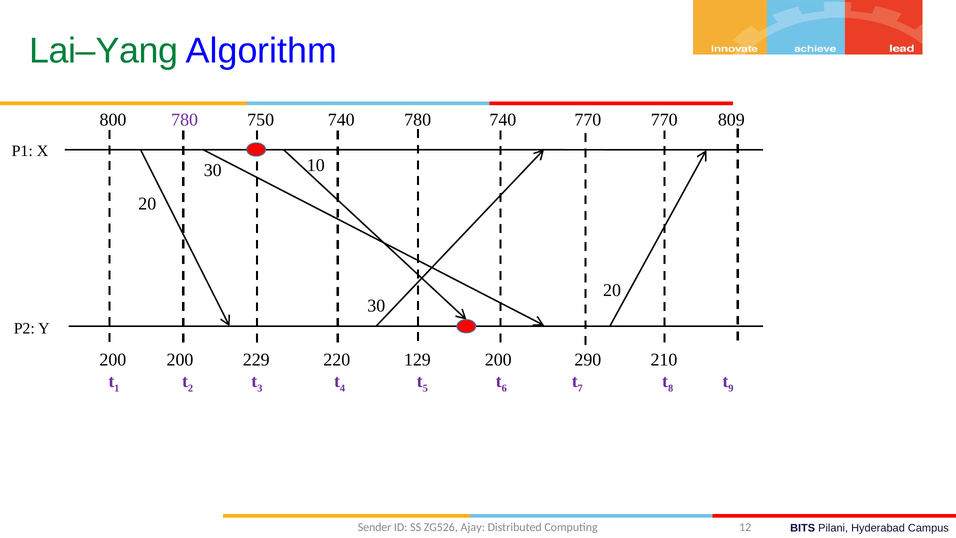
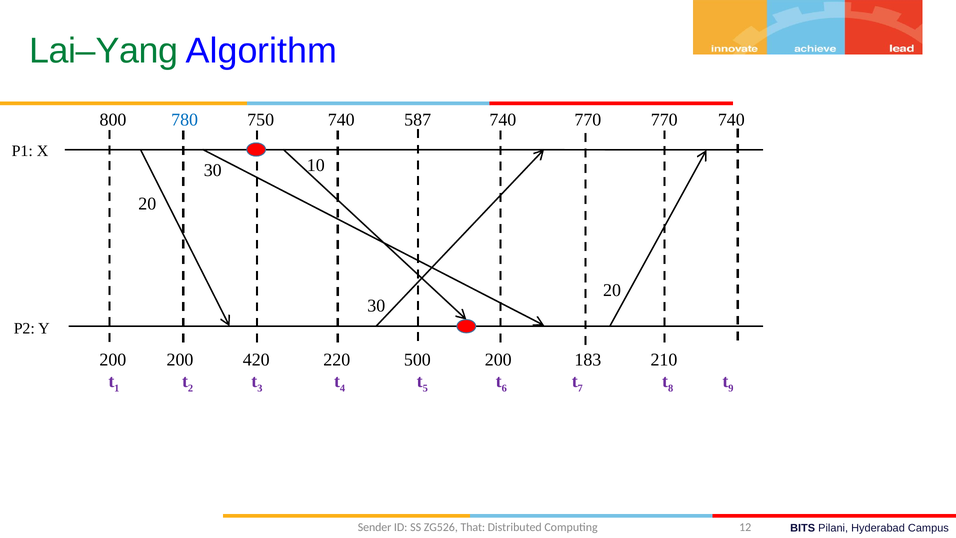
780 at (185, 120) colour: purple -> blue
740 780: 780 -> 587
770 809: 809 -> 740
229: 229 -> 420
129: 129 -> 500
290: 290 -> 183
Ajay: Ajay -> That
